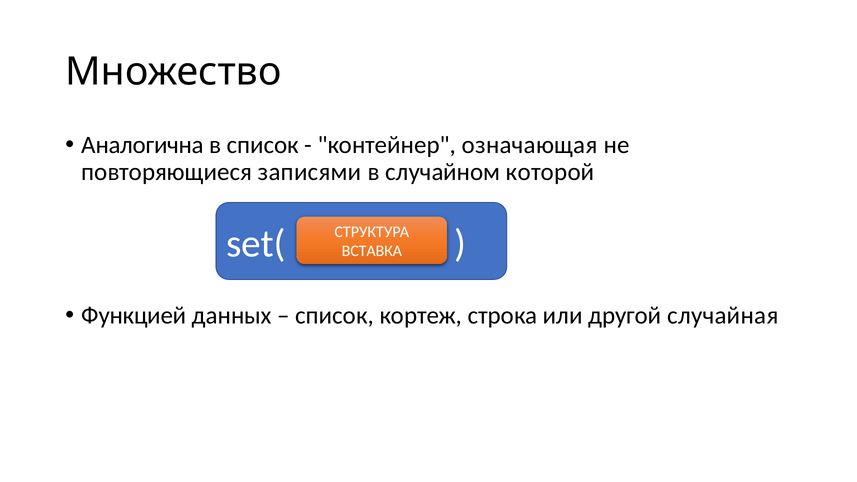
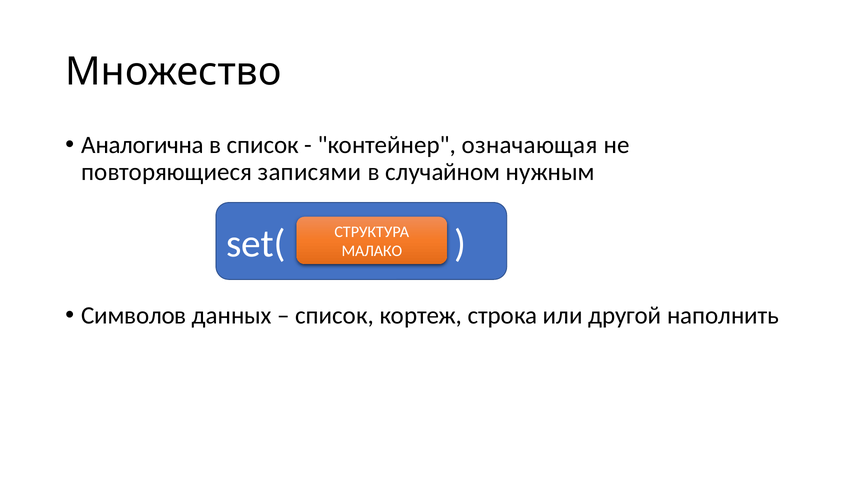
которой: которой -> нужным
ВСТАВКА: ВСТАВКА -> МАЛАКО
Функцией: Функцией -> Символов
случайная: случайная -> наполнить
